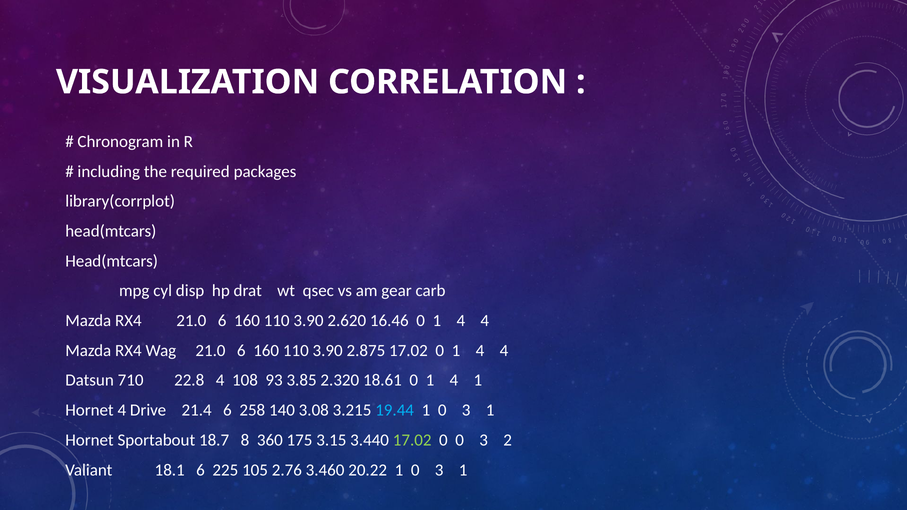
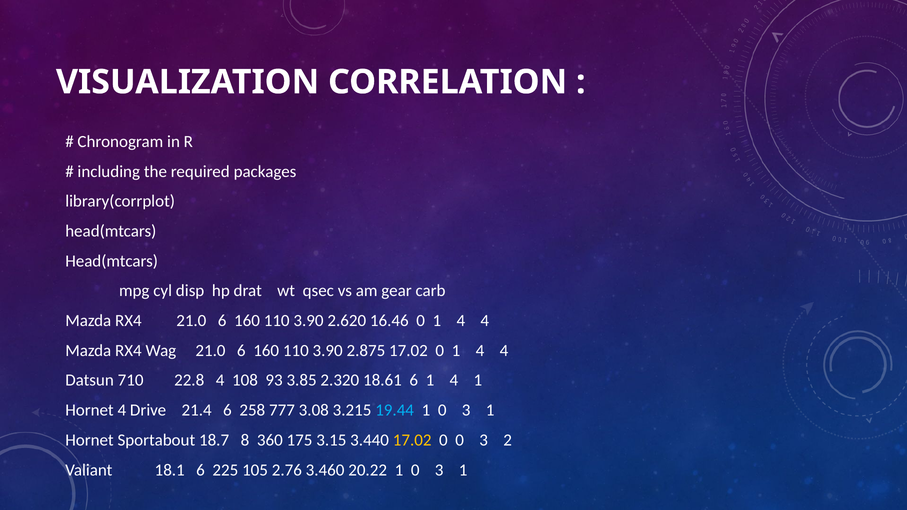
18.61 0: 0 -> 6
140: 140 -> 777
17.02 at (412, 440) colour: light green -> yellow
